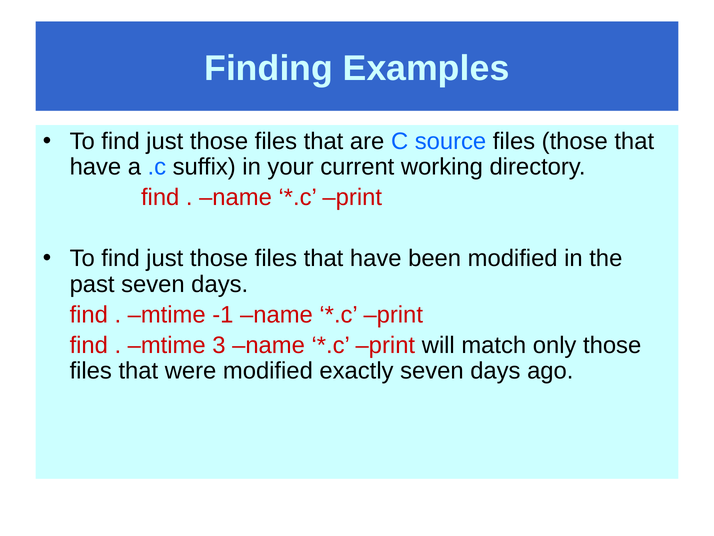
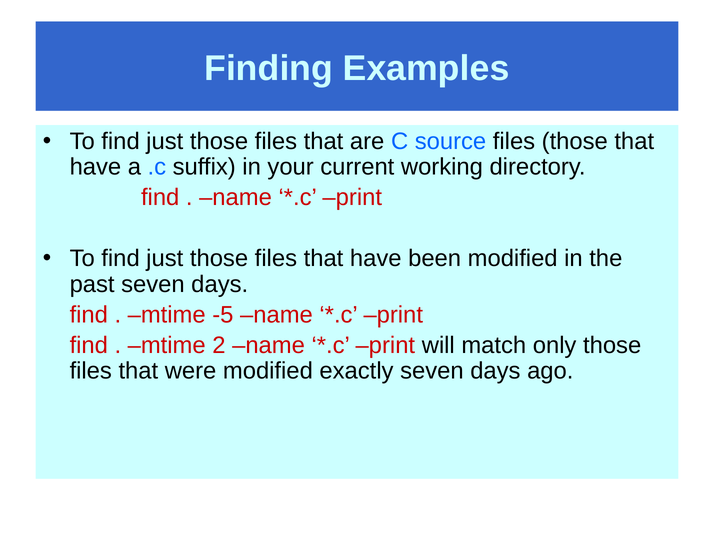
-1: -1 -> -5
3: 3 -> 2
